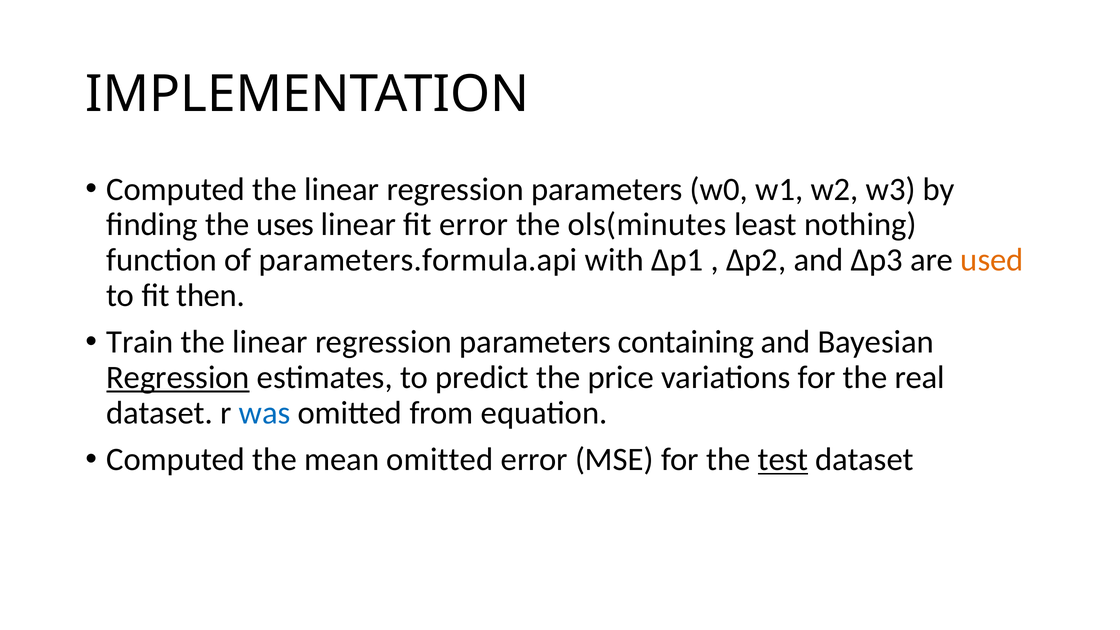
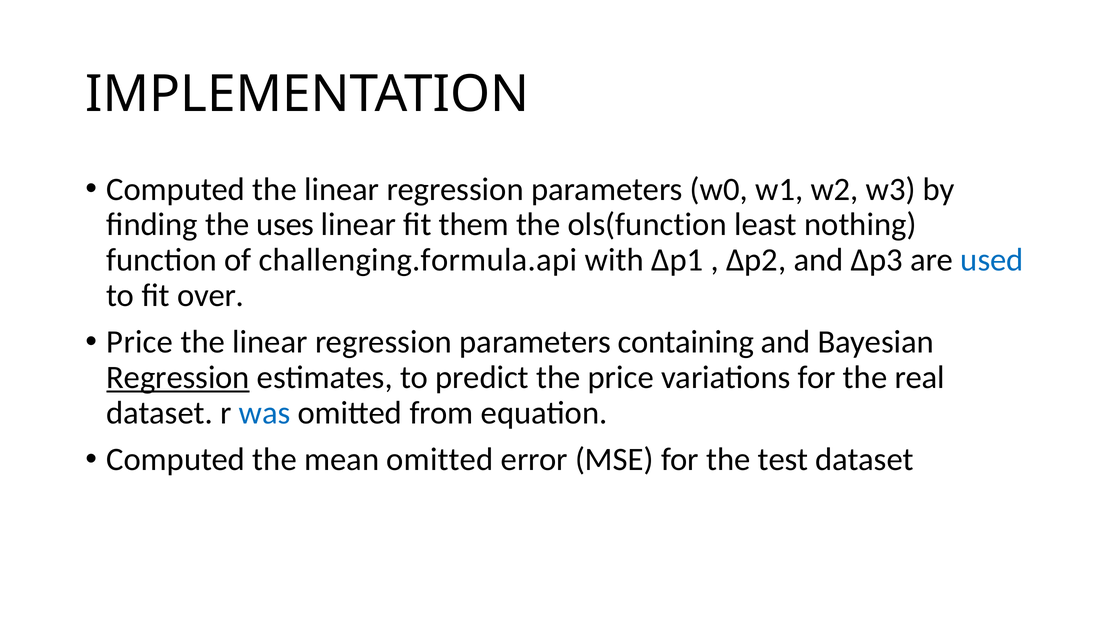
fit error: error -> them
ols(minutes: ols(minutes -> ols(function
parameters.formula.api: parameters.formula.api -> challenging.formula.api
used colour: orange -> blue
then: then -> over
Train at (140, 342): Train -> Price
test underline: present -> none
